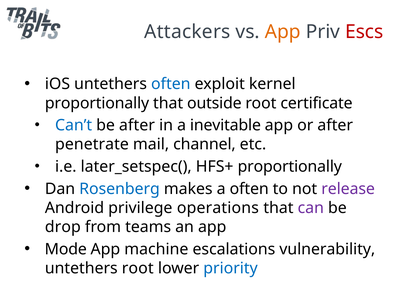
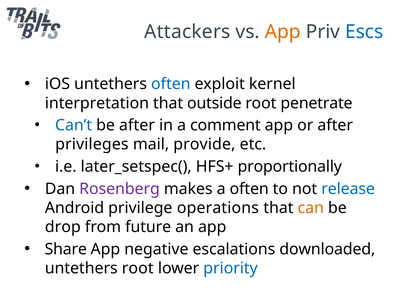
Escs colour: red -> blue
proportionally at (97, 103): proportionally -> interpretation
certificate: certificate -> penetrate
inevitable: inevitable -> comment
penetrate: penetrate -> privileges
channel: channel -> provide
Rosenberg colour: blue -> purple
release colour: purple -> blue
can colour: purple -> orange
teams: teams -> future
Mode: Mode -> Share
machine: machine -> negative
vulnerability: vulnerability -> downloaded
